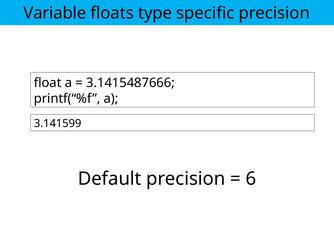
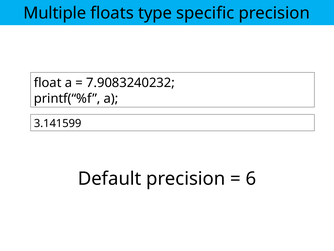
Variable: Variable -> Multiple
3.1415487666: 3.1415487666 -> 7.9083240232
